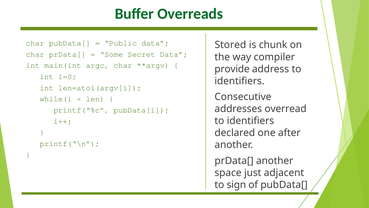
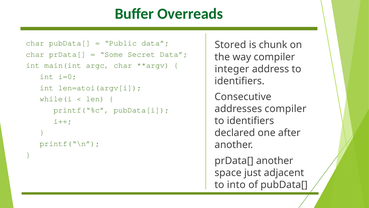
provide: provide -> integer
addresses overread: overread -> compiler
sign: sign -> into
